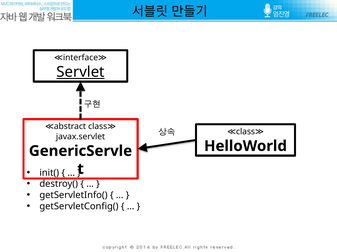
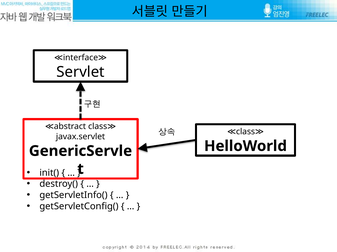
Servlet underline: present -> none
